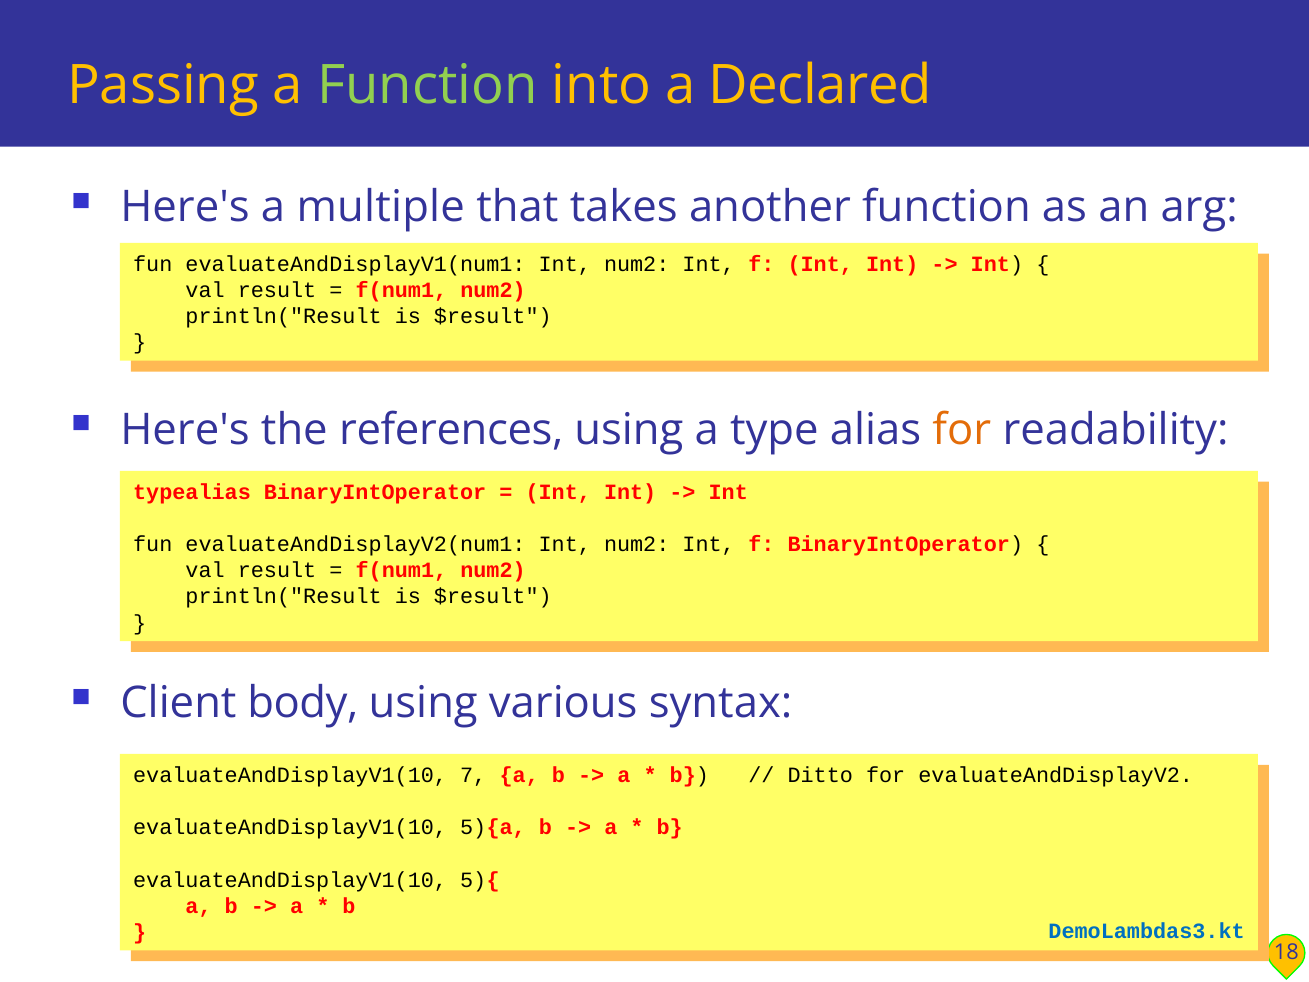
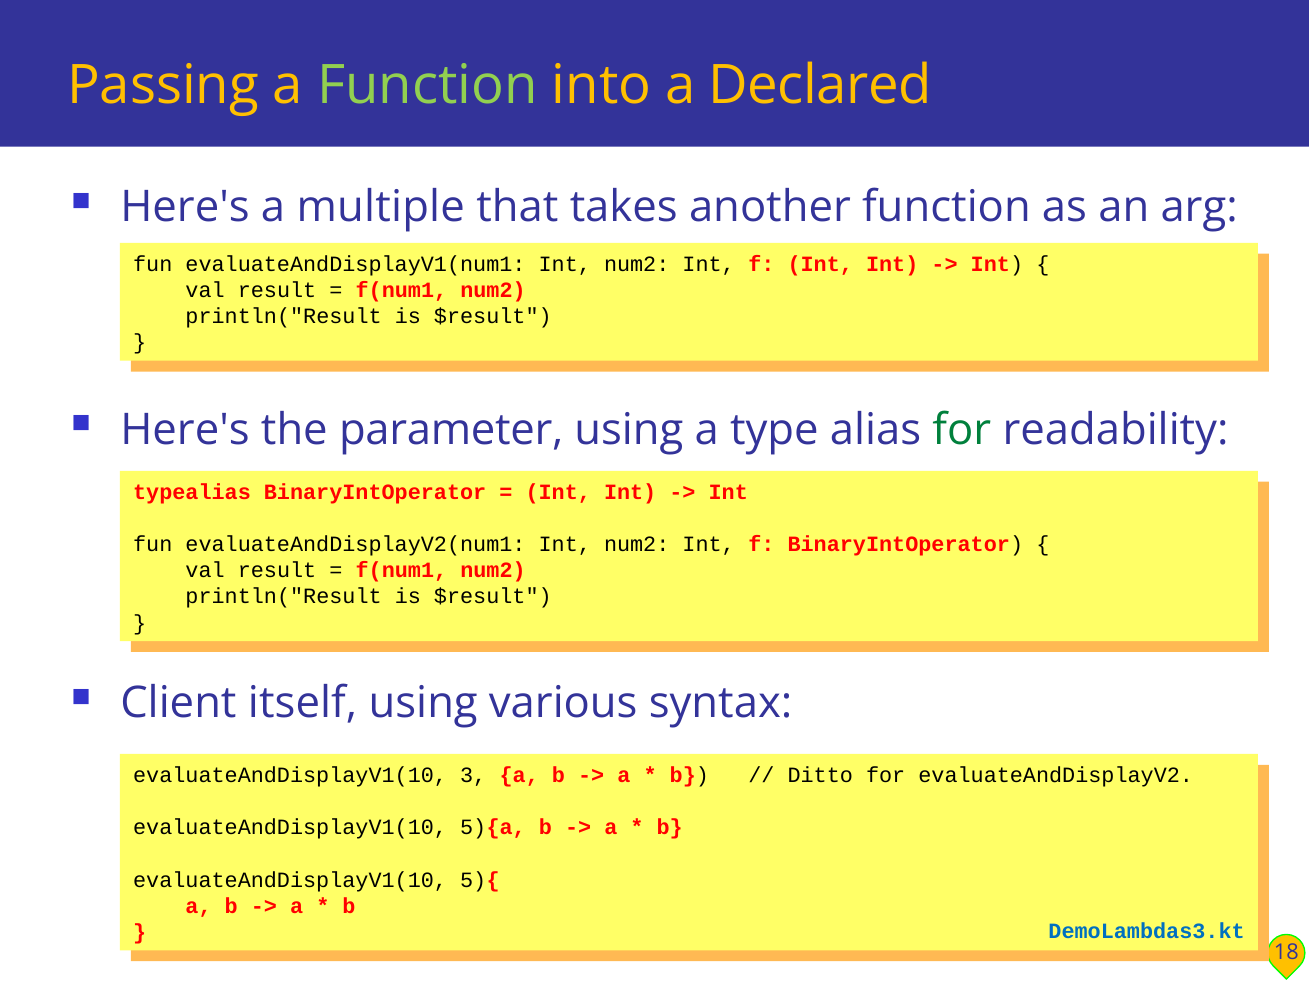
references: references -> parameter
for at (962, 430) colour: orange -> green
body: body -> itself
7: 7 -> 3
